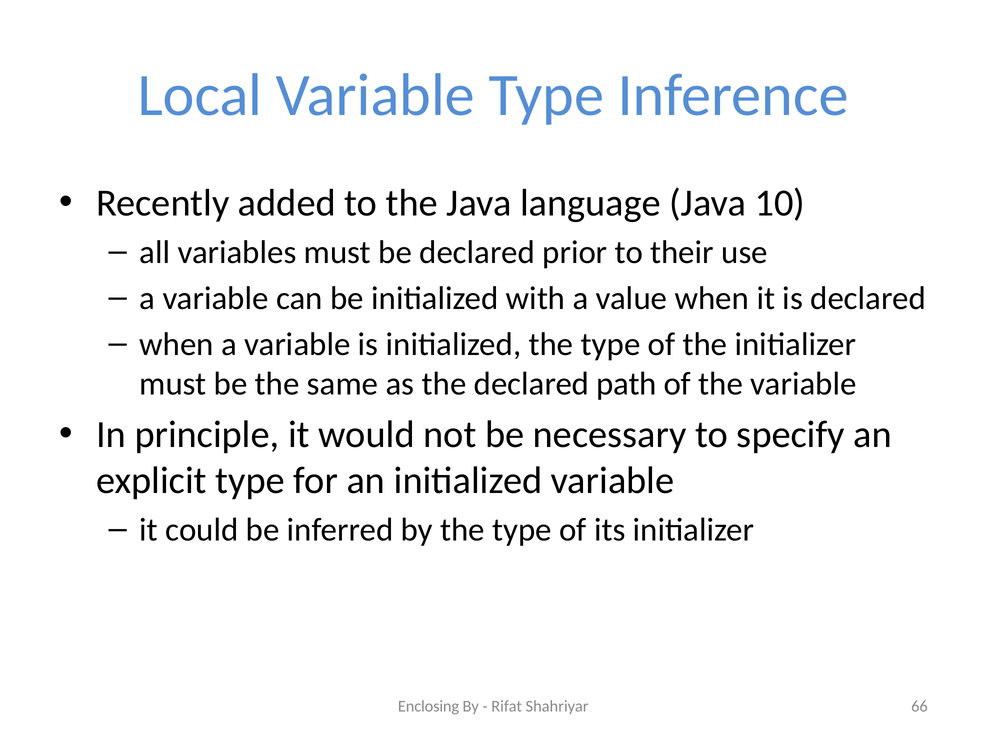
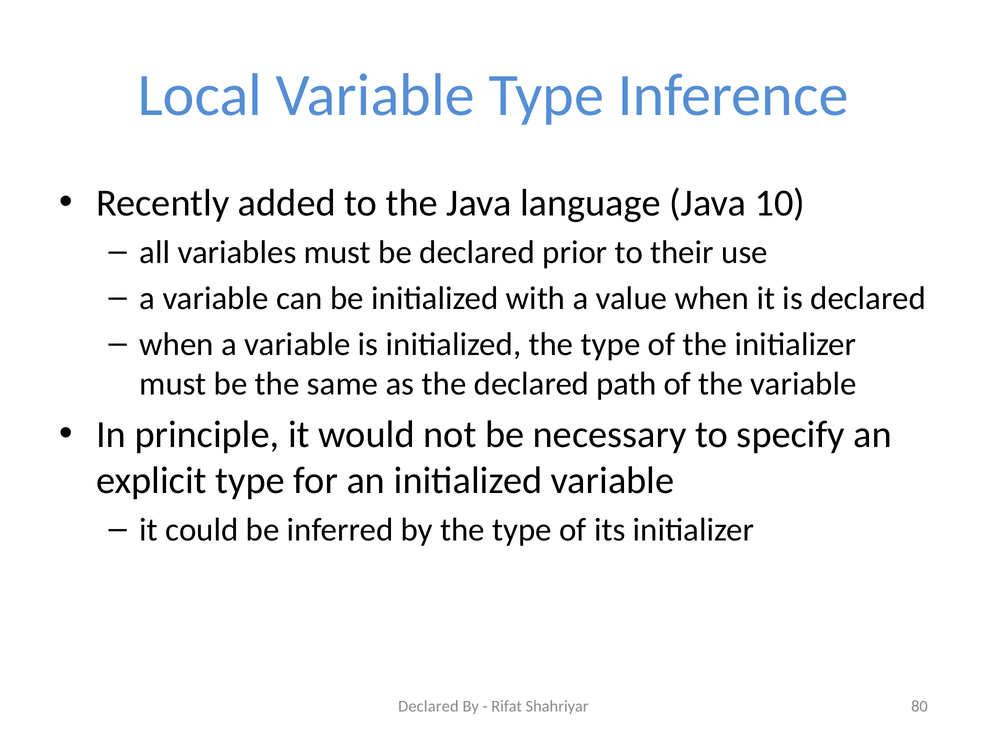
Enclosing at (429, 707): Enclosing -> Declared
66: 66 -> 80
